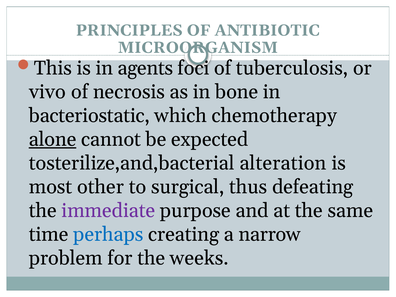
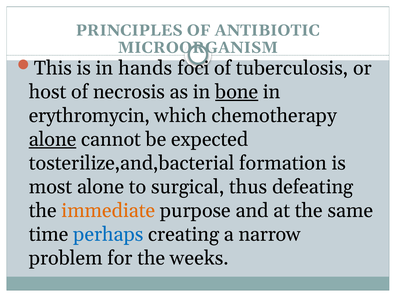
agents: agents -> hands
vivo: vivo -> host
bone underline: none -> present
bacteriostatic: bacteriostatic -> erythromycin
alteration: alteration -> formation
most other: other -> alone
immediate colour: purple -> orange
